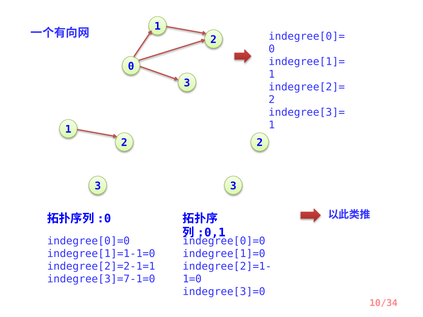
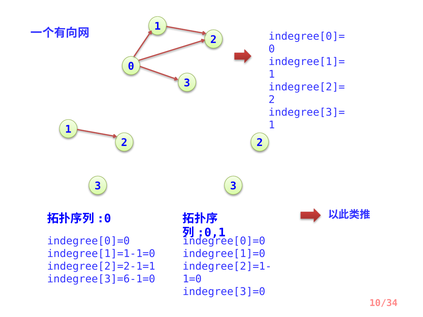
indegree[3]=7-1=0: indegree[3]=7-1=0 -> indegree[3]=6-1=0
